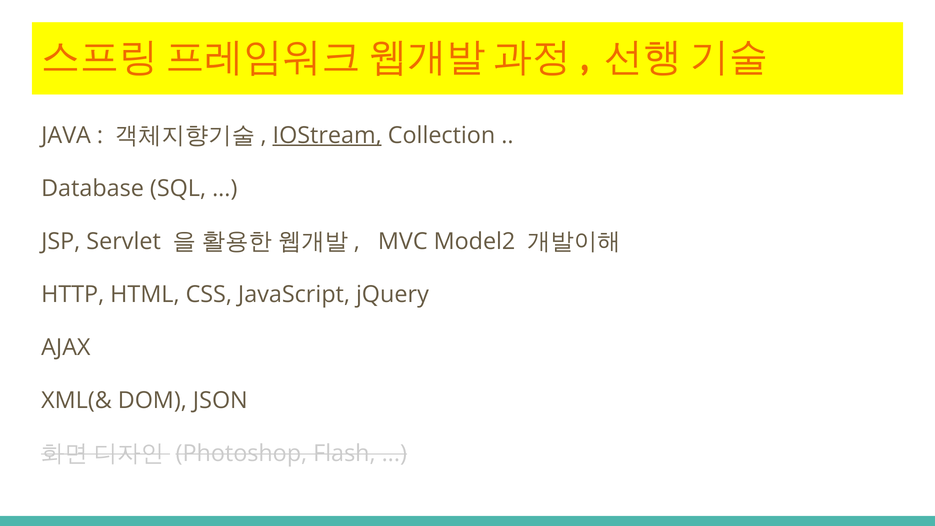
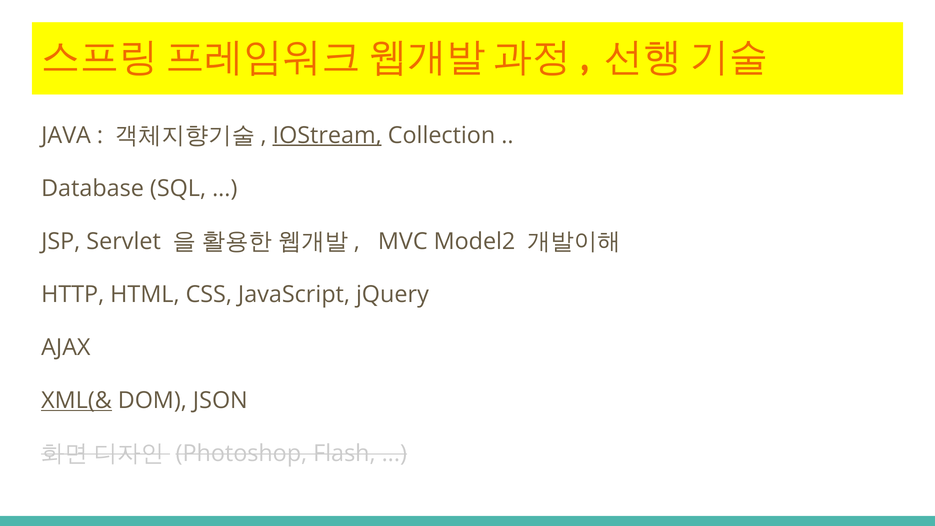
XML(& underline: none -> present
